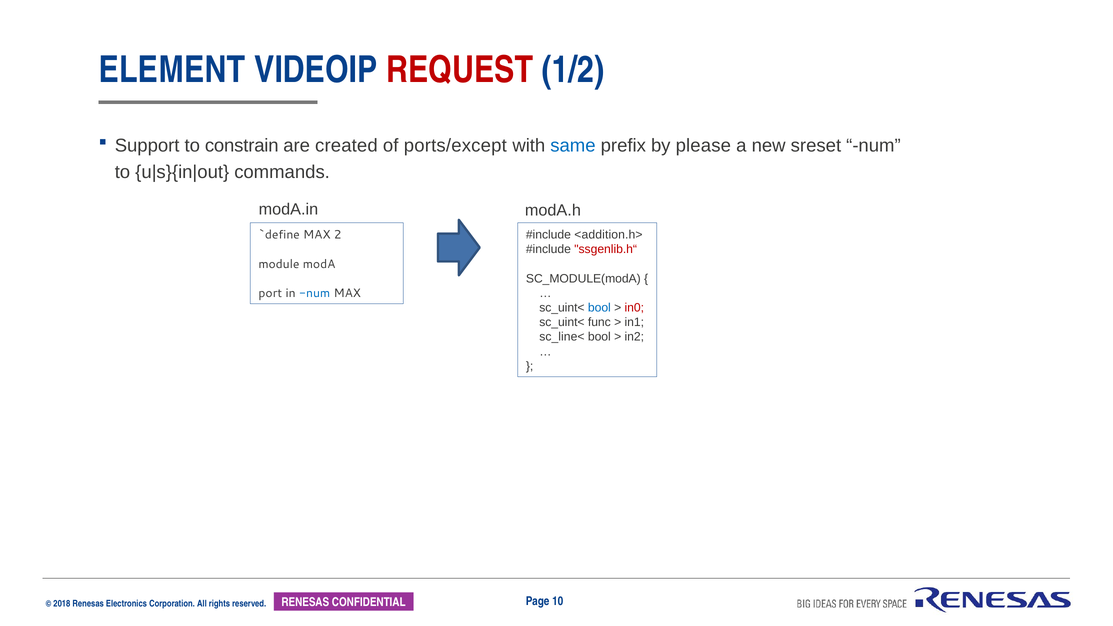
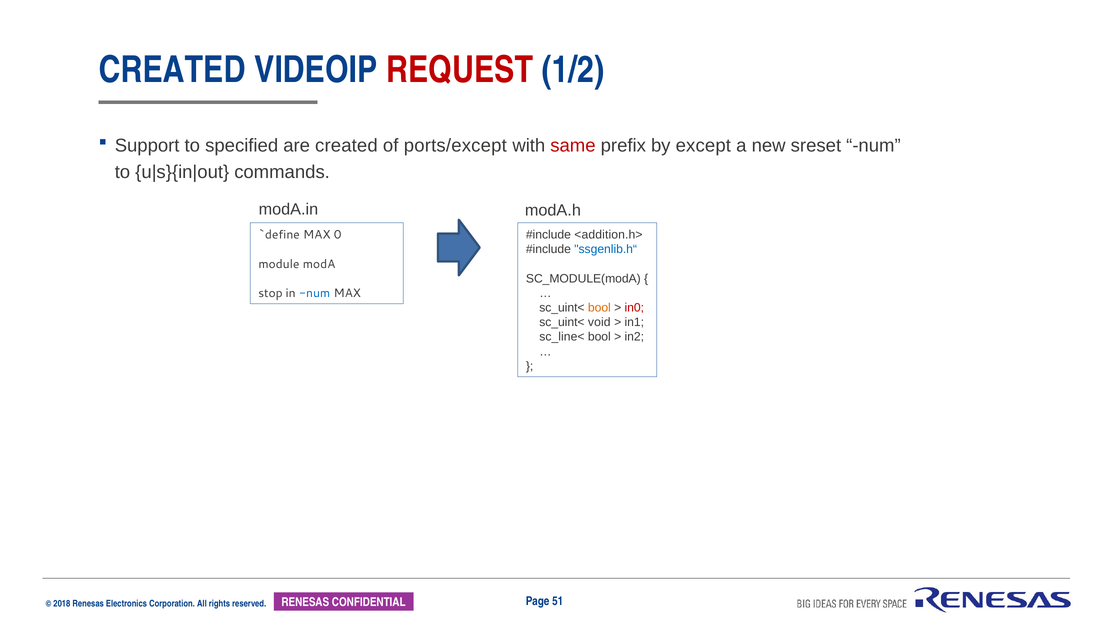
ELEMENT at (172, 70): ELEMENT -> CREATED
constrain: constrain -> specified
same colour: blue -> red
please: please -> except
2: 2 -> 0
ssgenlib.h“ colour: red -> blue
port: port -> stop
bool at (599, 308) colour: blue -> orange
func: func -> void
10: 10 -> 51
